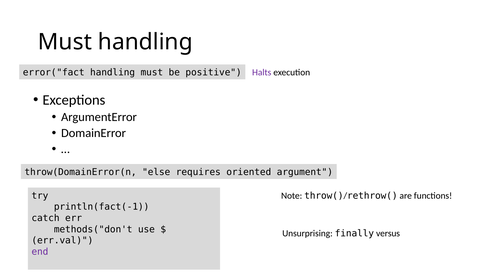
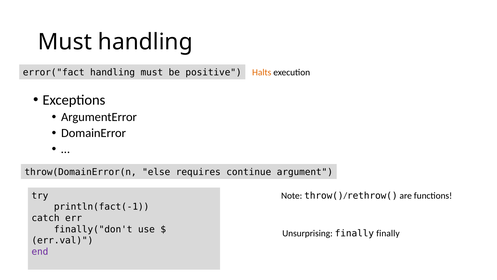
Halts colour: purple -> orange
oriented: oriented -> continue
methods("don't: methods("don't -> finally("don't
finally versus: versus -> finally
